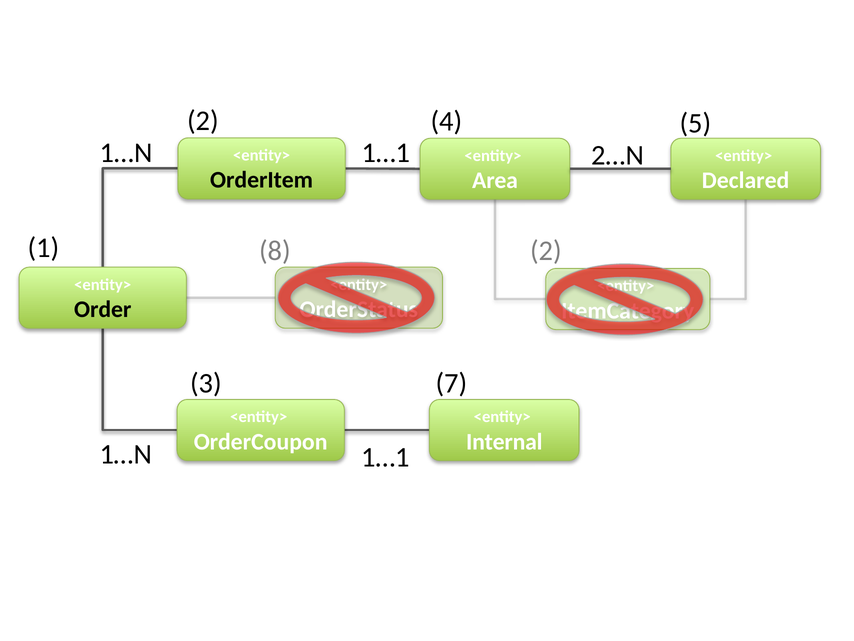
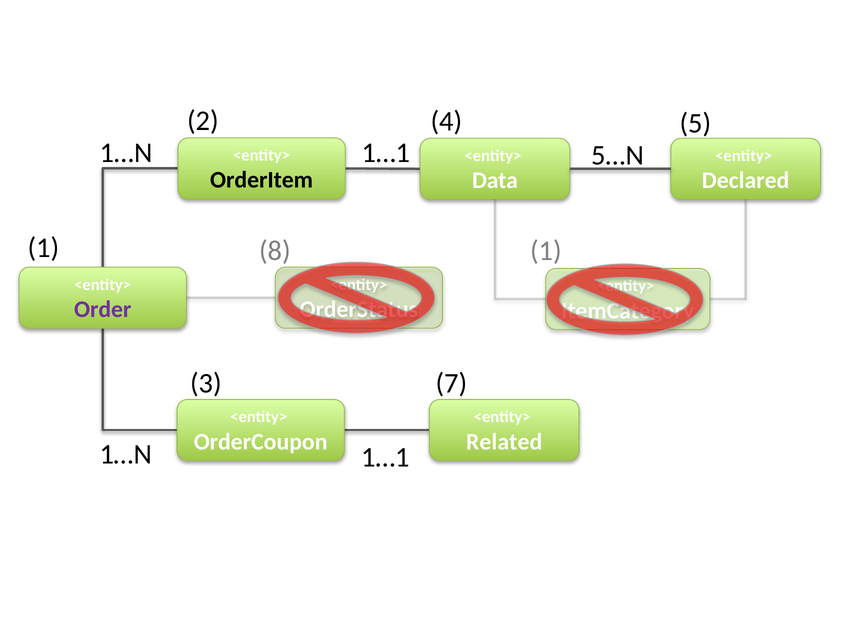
2…N: 2…N -> 5…N
Area: Area -> Data
8 2: 2 -> 1
Order colour: black -> purple
Internal: Internal -> Related
